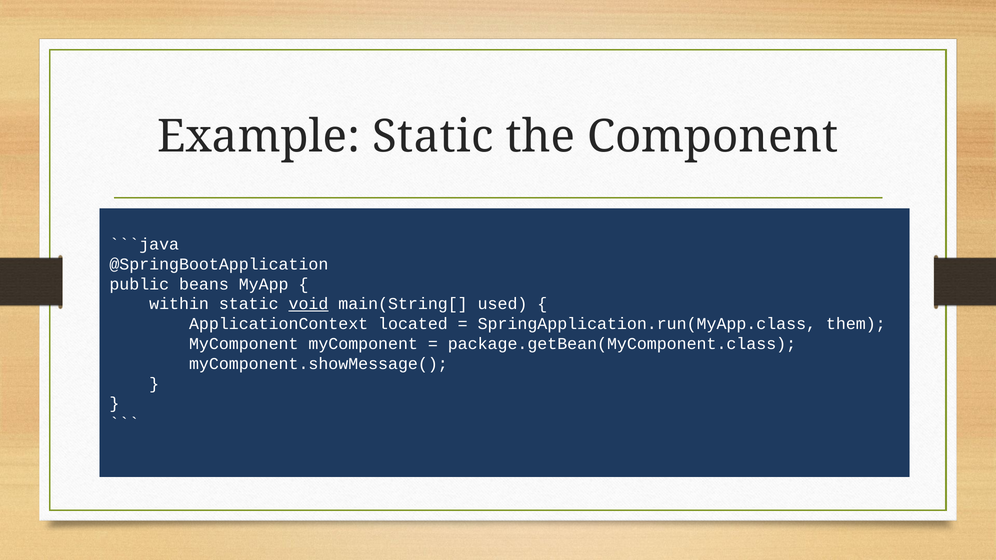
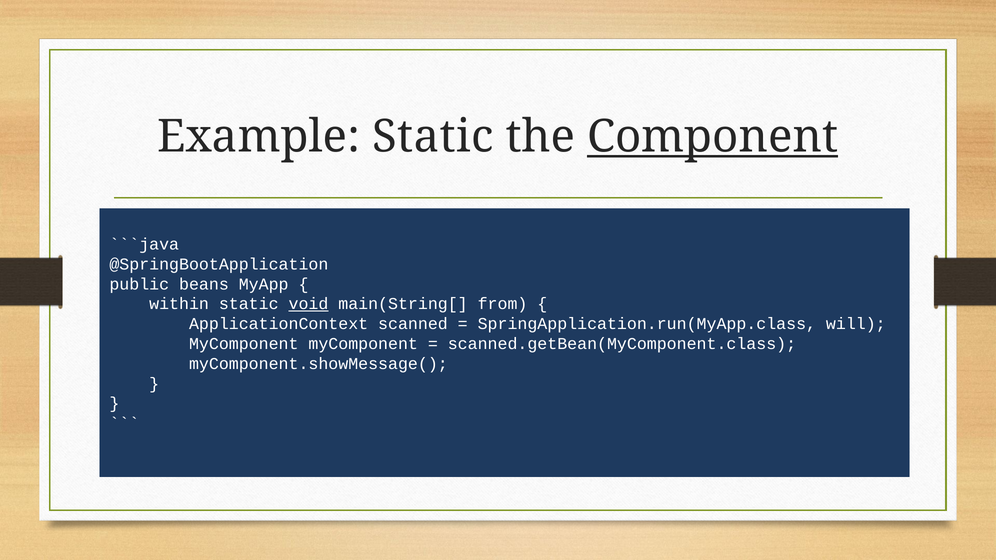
Component underline: none -> present
used: used -> from
located: located -> scanned
them: them -> will
package.getBean(MyComponent.class: package.getBean(MyComponent.class -> scanned.getBean(MyComponent.class
